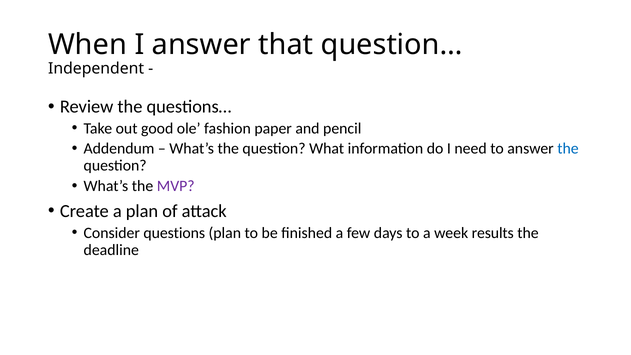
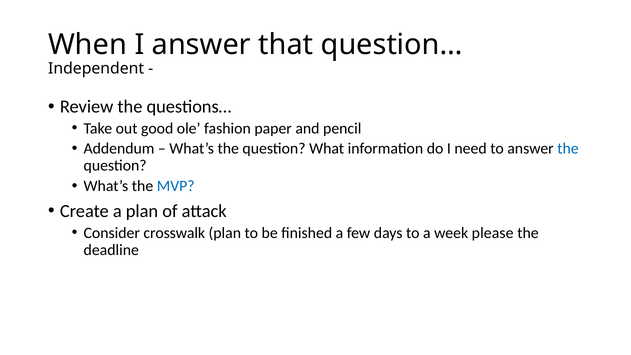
MVP colour: purple -> blue
questions: questions -> crosswalk
results: results -> please
